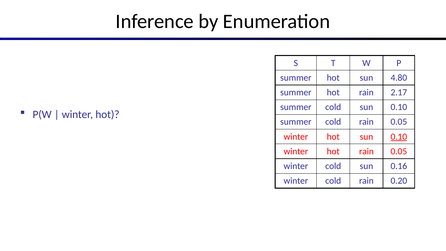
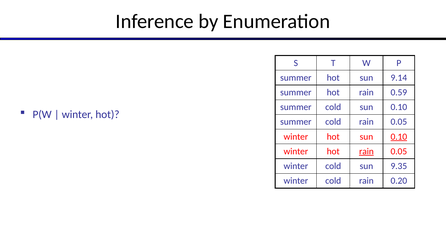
4.80: 4.80 -> 9.14
2.17: 2.17 -> 0.59
rain at (366, 151) underline: none -> present
0.16: 0.16 -> 9.35
